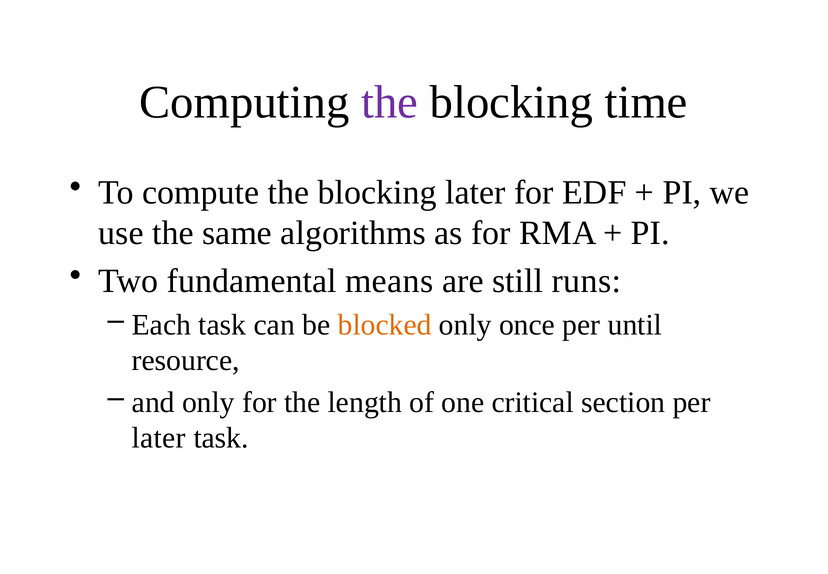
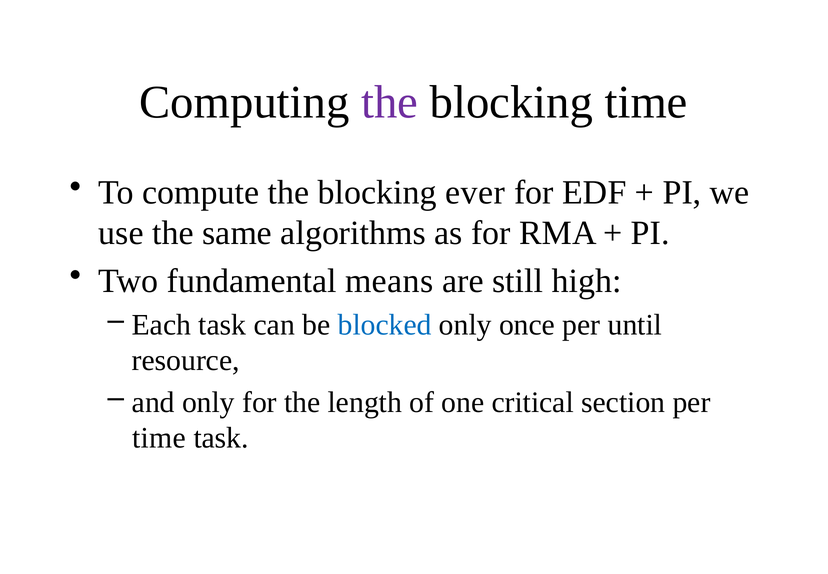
blocking later: later -> ever
runs: runs -> high
blocked colour: orange -> blue
later at (159, 438): later -> time
